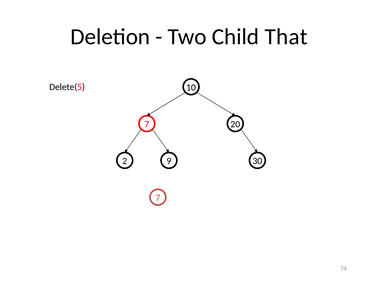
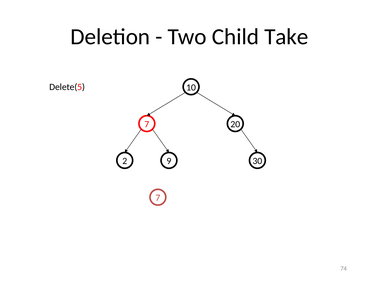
That: That -> Take
